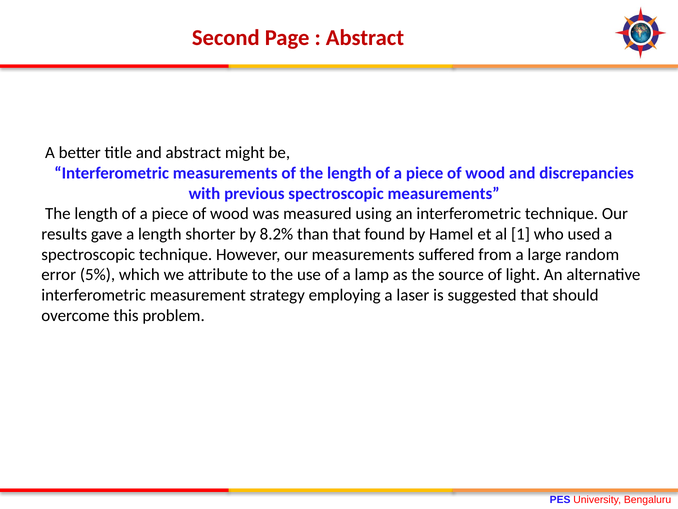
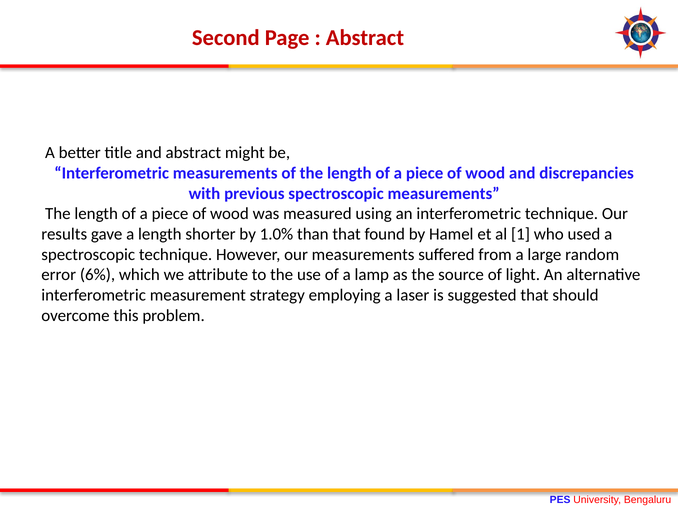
8.2%: 8.2% -> 1.0%
5%: 5% -> 6%
